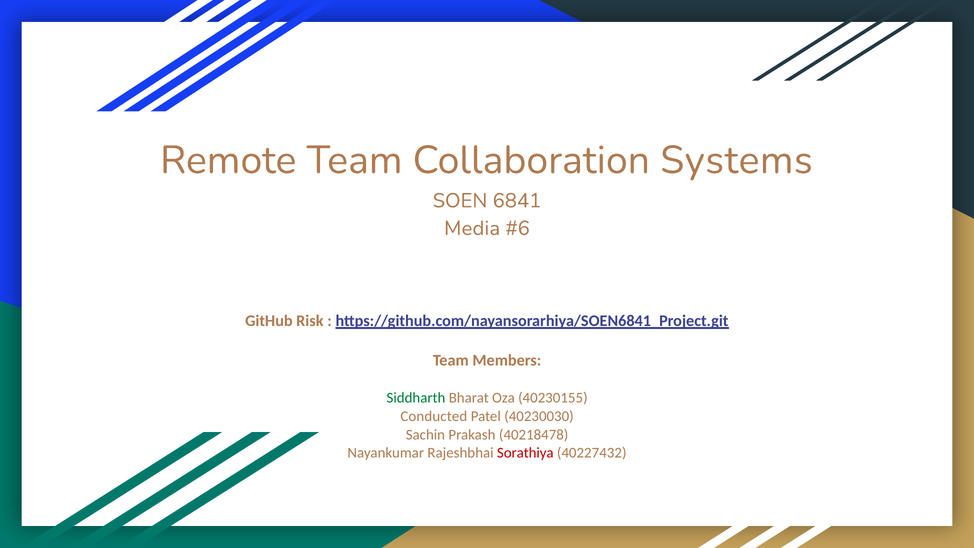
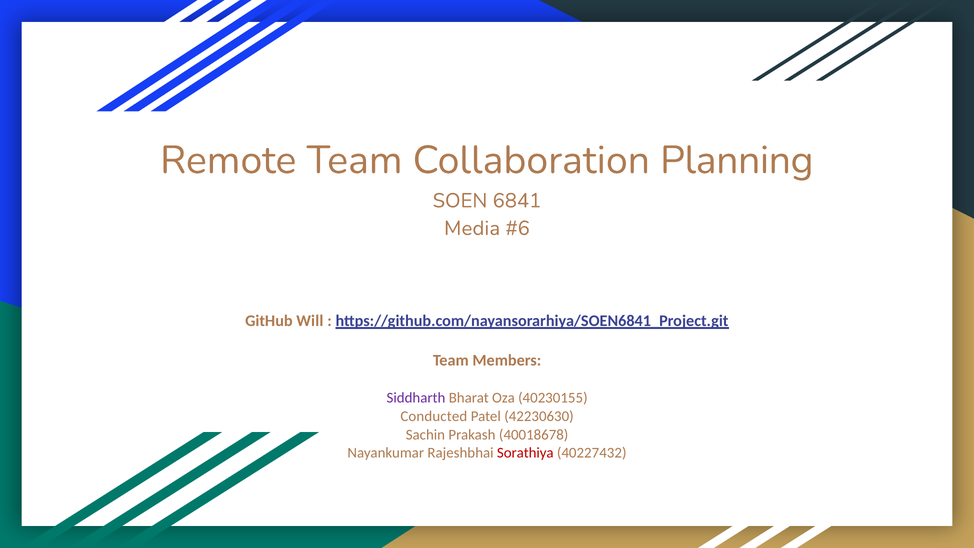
Systems: Systems -> Planning
Risk: Risk -> Will
Siddharth colour: green -> purple
40230030: 40230030 -> 42230630
40218478: 40218478 -> 40018678
